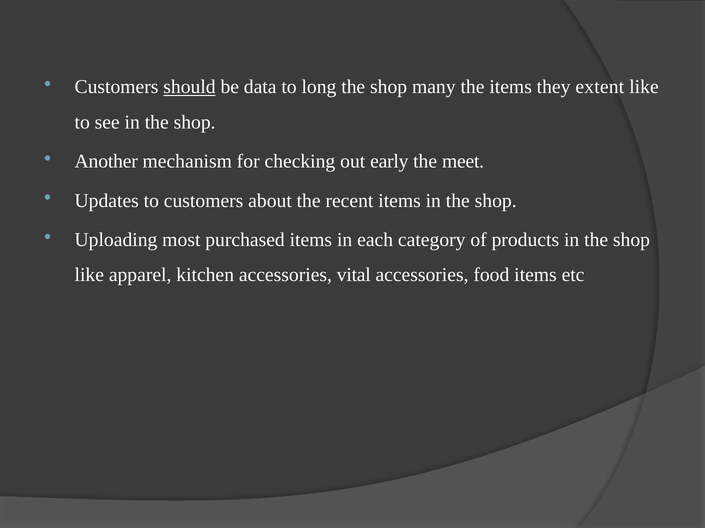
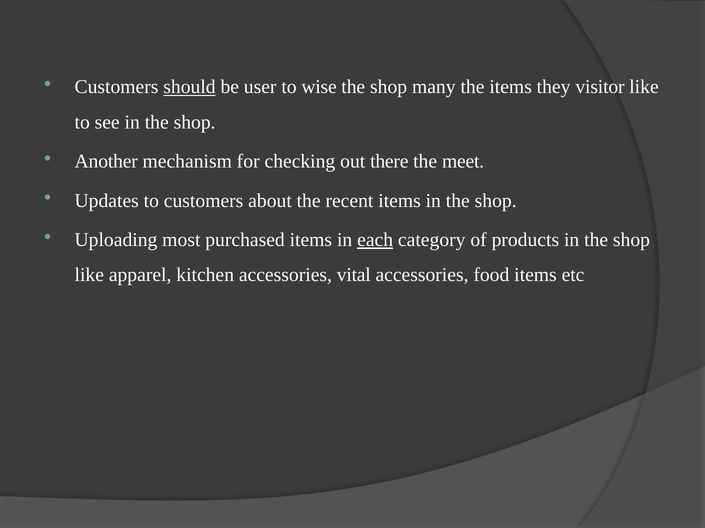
data: data -> user
long: long -> wise
extent: extent -> visitor
early: early -> there
each underline: none -> present
